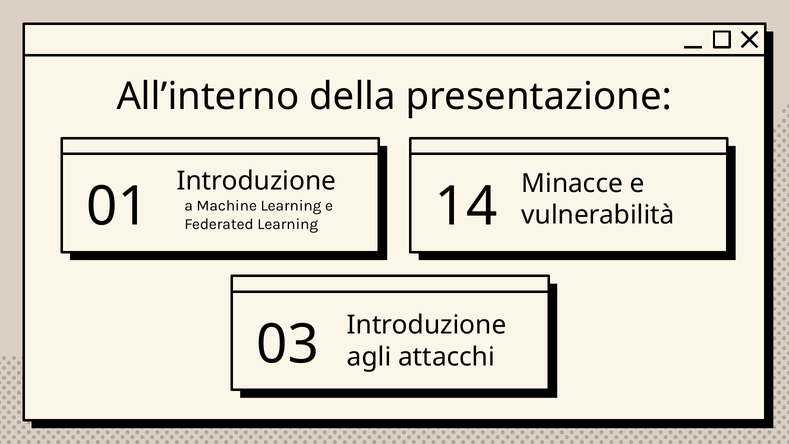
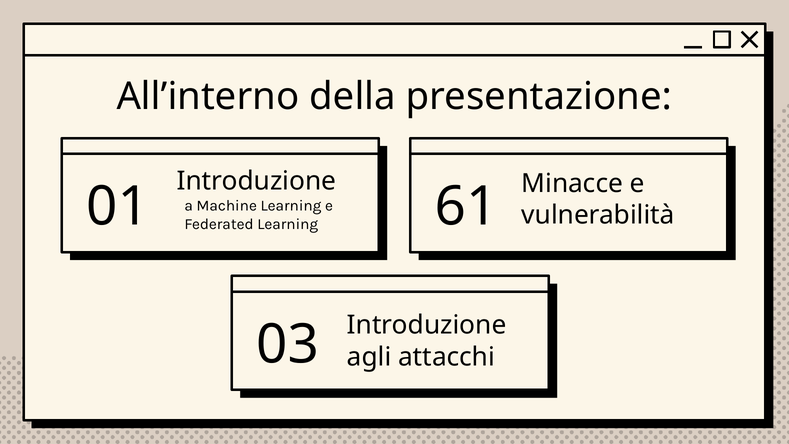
14: 14 -> 61
